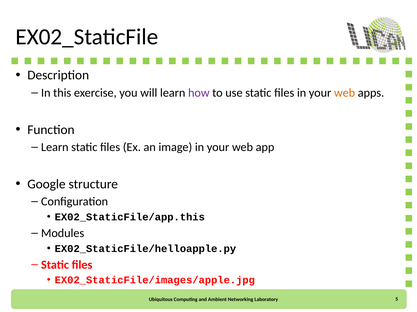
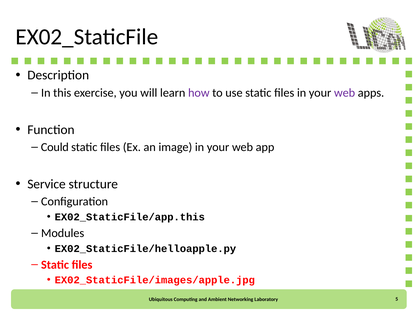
web at (345, 93) colour: orange -> purple
Learn at (55, 148): Learn -> Could
Google: Google -> Service
